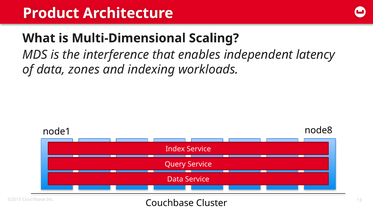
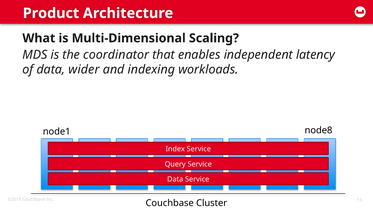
interference: interference -> coordinator
zones: zones -> wider
